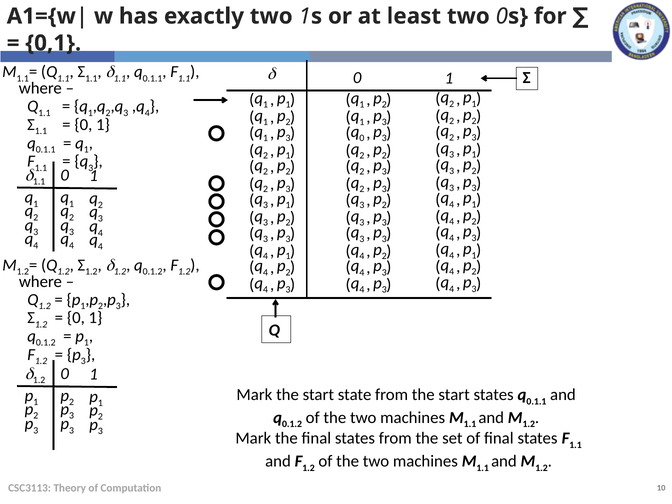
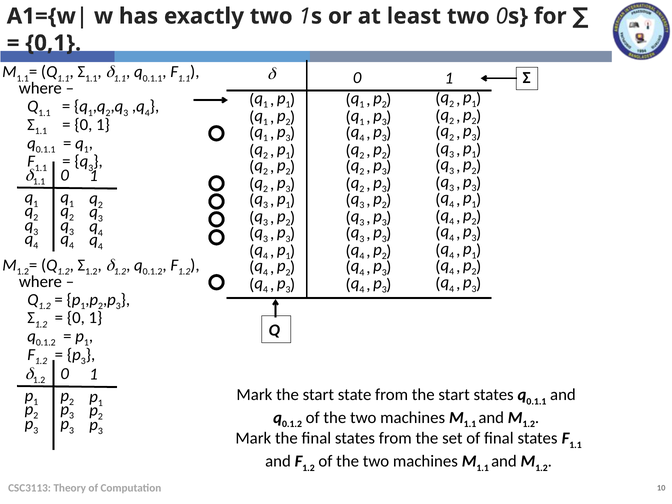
0 at (362, 138): 0 -> 4
